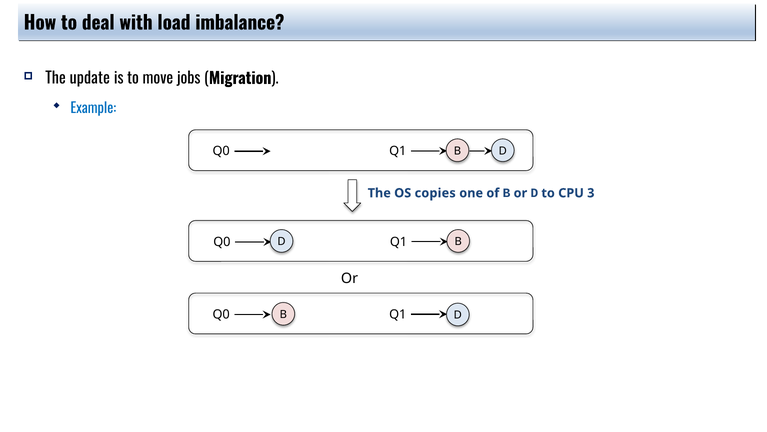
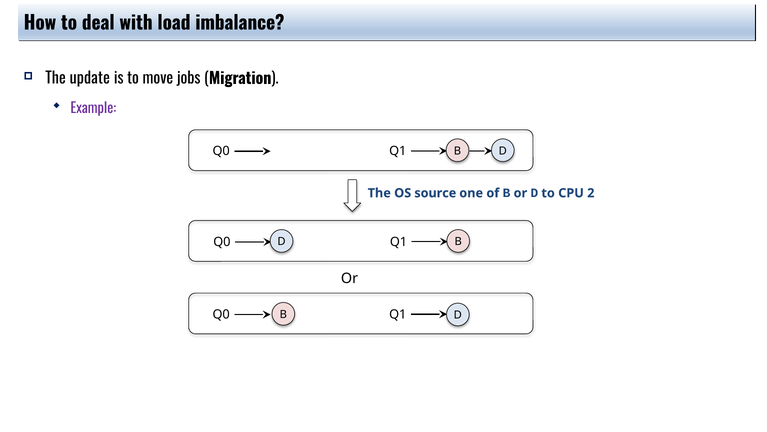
Example colour: blue -> purple
copies: copies -> source
3: 3 -> 2
